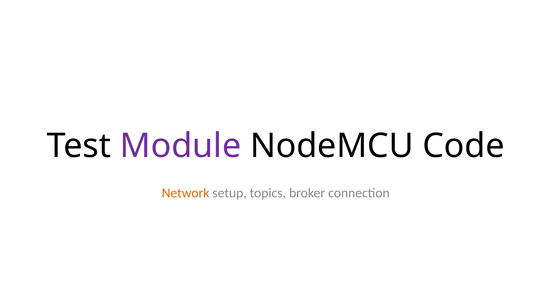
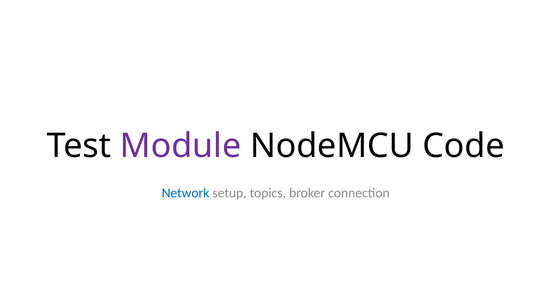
Network colour: orange -> blue
